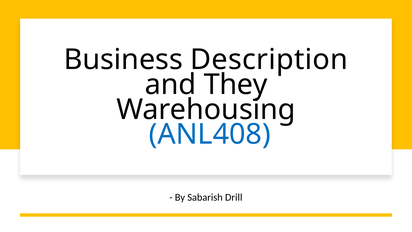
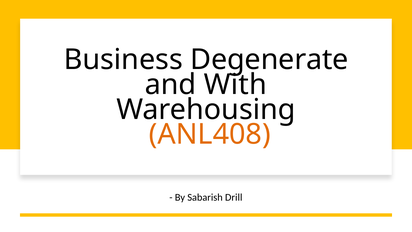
Description: Description -> Degenerate
They: They -> With
ANL408 colour: blue -> orange
